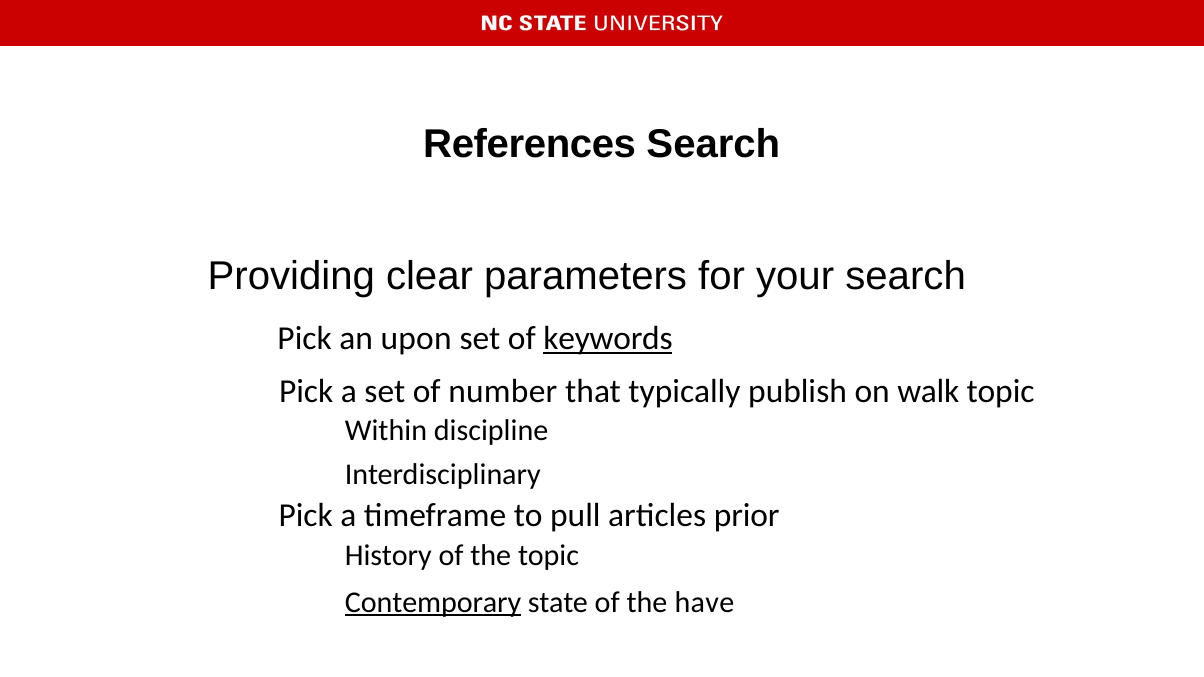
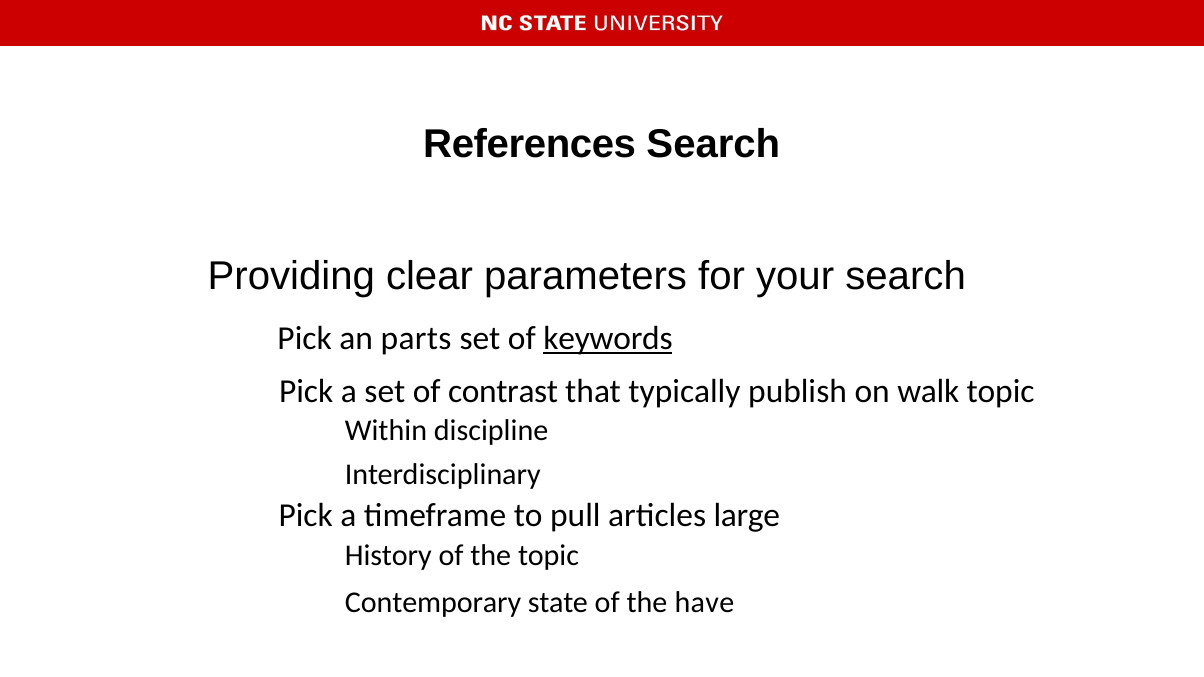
upon: upon -> parts
number: number -> contrast
prior: prior -> large
Contemporary underline: present -> none
